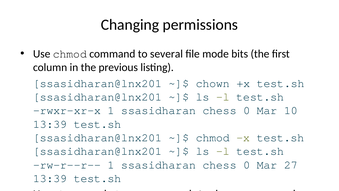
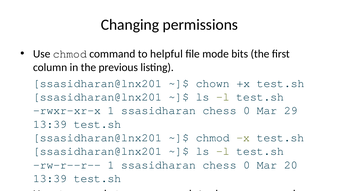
several: several -> helpful
10: 10 -> 29
27: 27 -> 20
